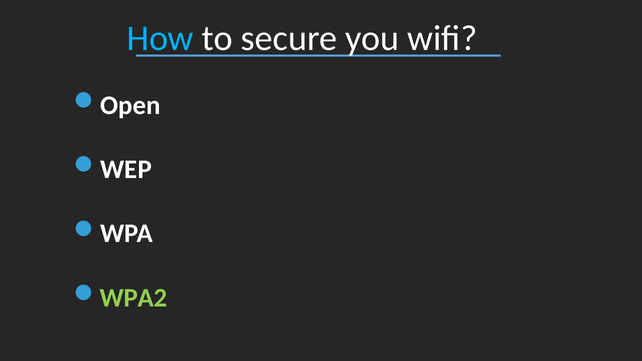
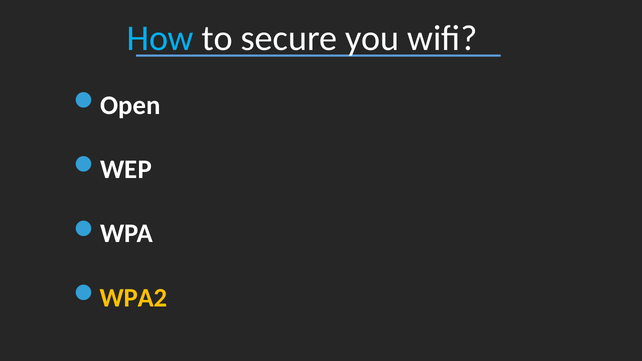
WPA2 colour: light green -> yellow
